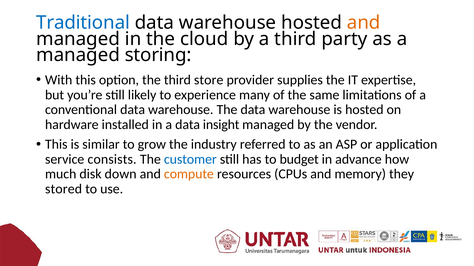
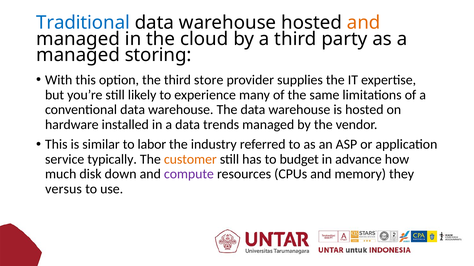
insight: insight -> trends
grow: grow -> labor
consists: consists -> typically
customer colour: blue -> orange
compute colour: orange -> purple
stored: stored -> versus
